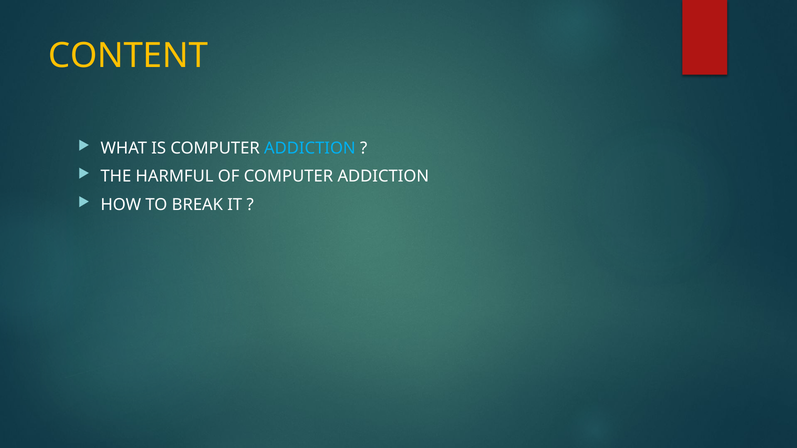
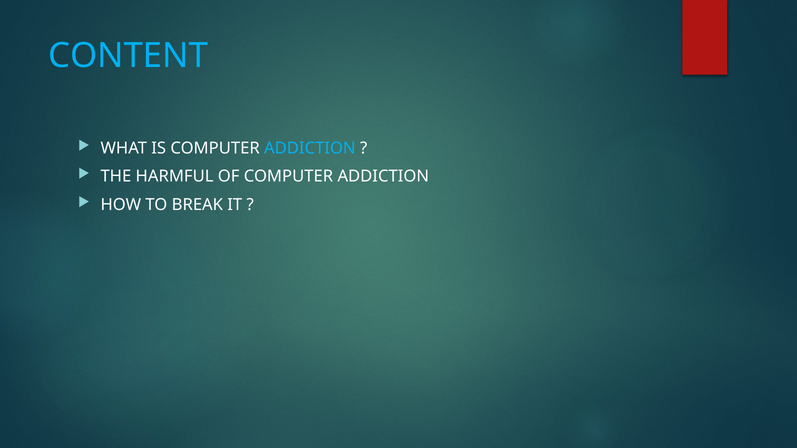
CONTENT colour: yellow -> light blue
